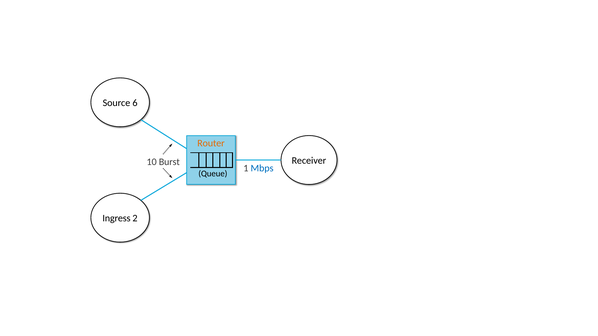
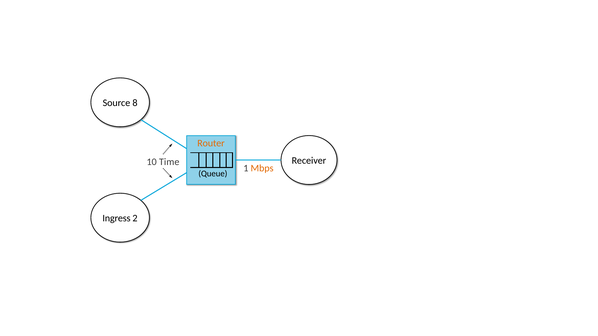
6: 6 -> 8
Burst: Burst -> Time
Mbps colour: blue -> orange
